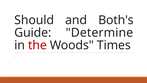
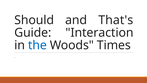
Both's: Both's -> That's
Determine: Determine -> Interaction
the colour: red -> blue
